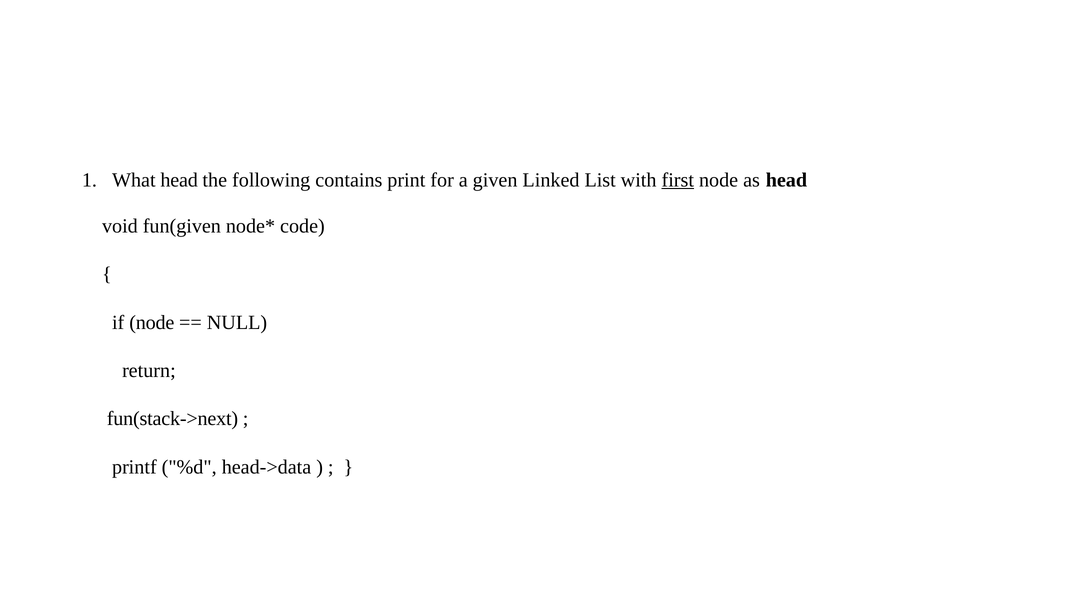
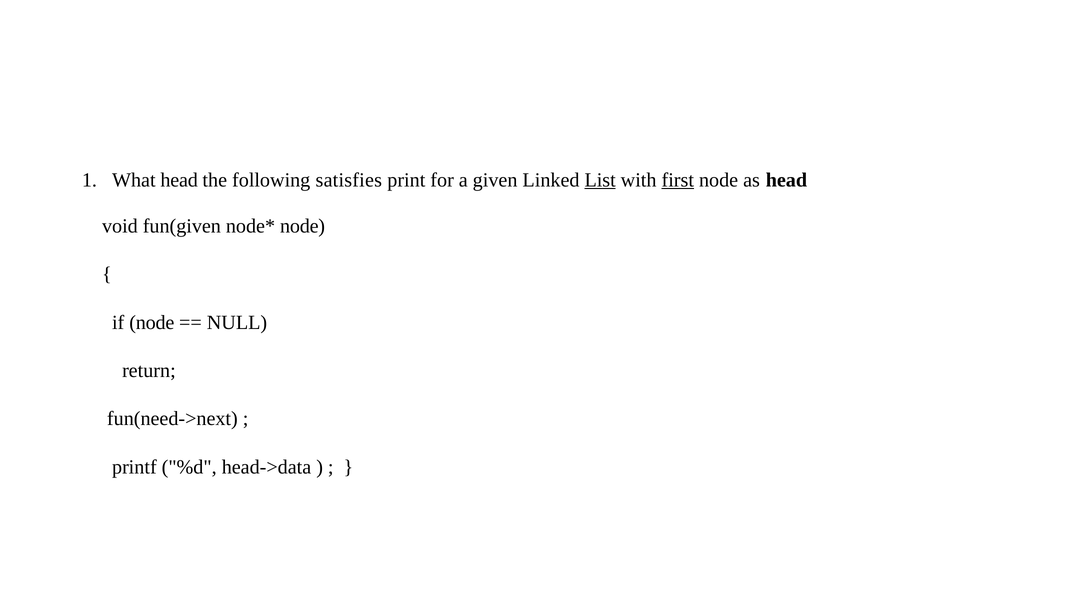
contains: contains -> satisfies
List underline: none -> present
code at (302, 226): code -> node
fun(stack->next: fun(stack->next -> fun(need->next
